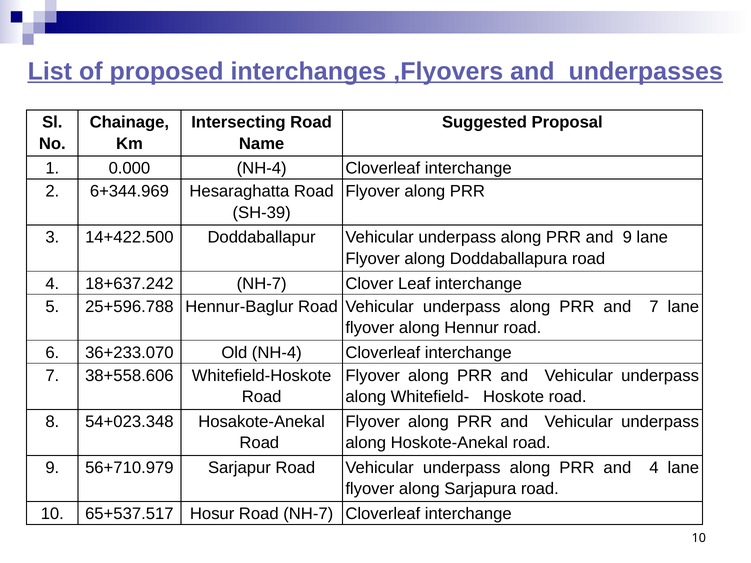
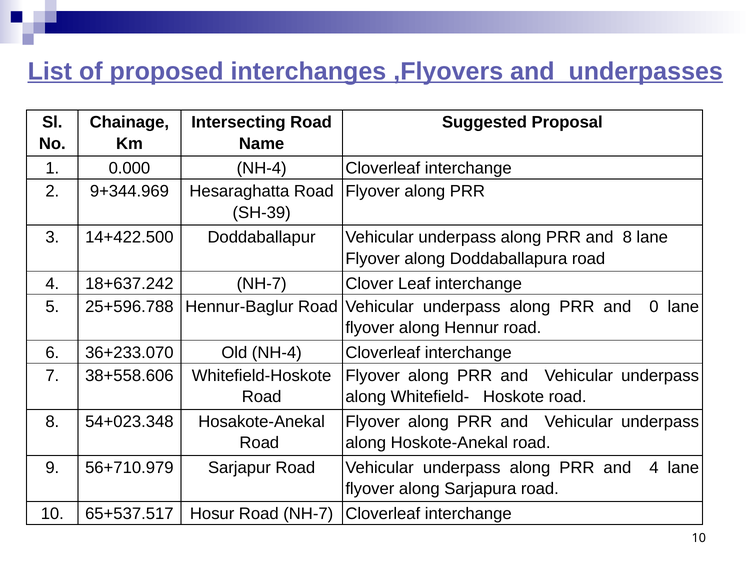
6+344.969: 6+344.969 -> 9+344.969
and 9: 9 -> 8
and 7: 7 -> 0
